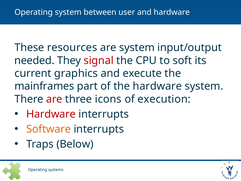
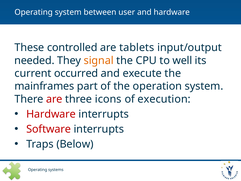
resources: resources -> controlled
are system: system -> tablets
signal colour: red -> orange
soft: soft -> well
graphics: graphics -> occurred
the hardware: hardware -> operation
Software colour: orange -> red
